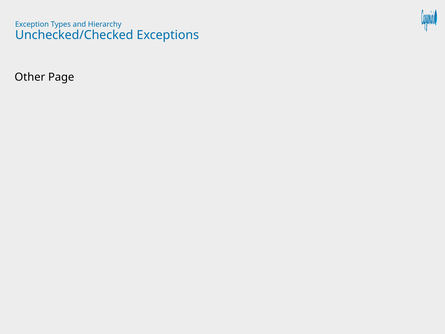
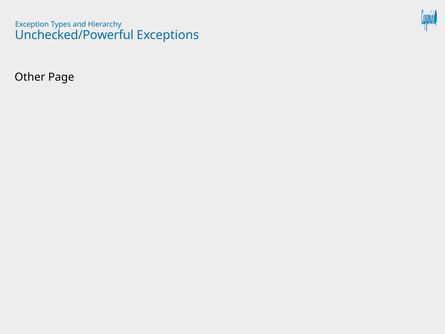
Unchecked/Checked: Unchecked/Checked -> Unchecked/Powerful
